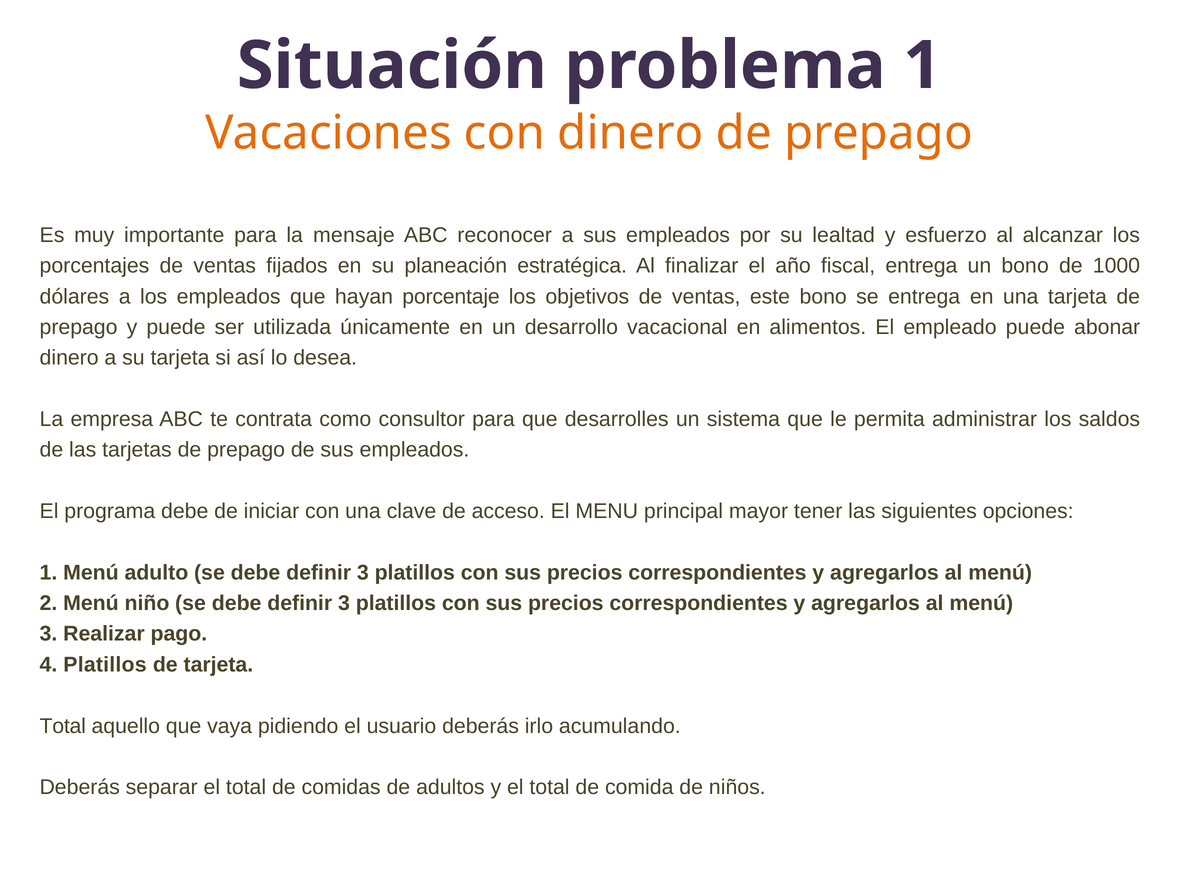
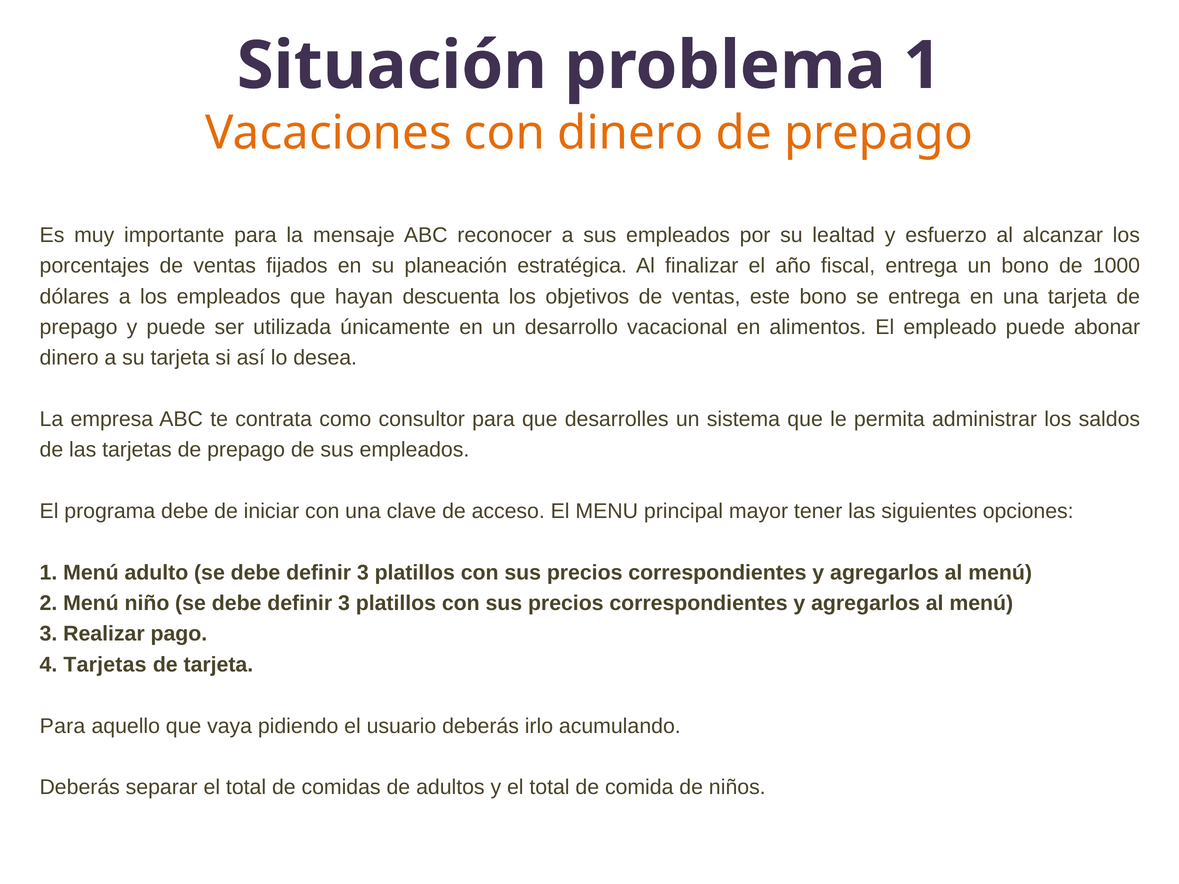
porcentaje: porcentaje -> descuenta
4 Platillos: Platillos -> Tarjetas
Total at (63, 726): Total -> Para
